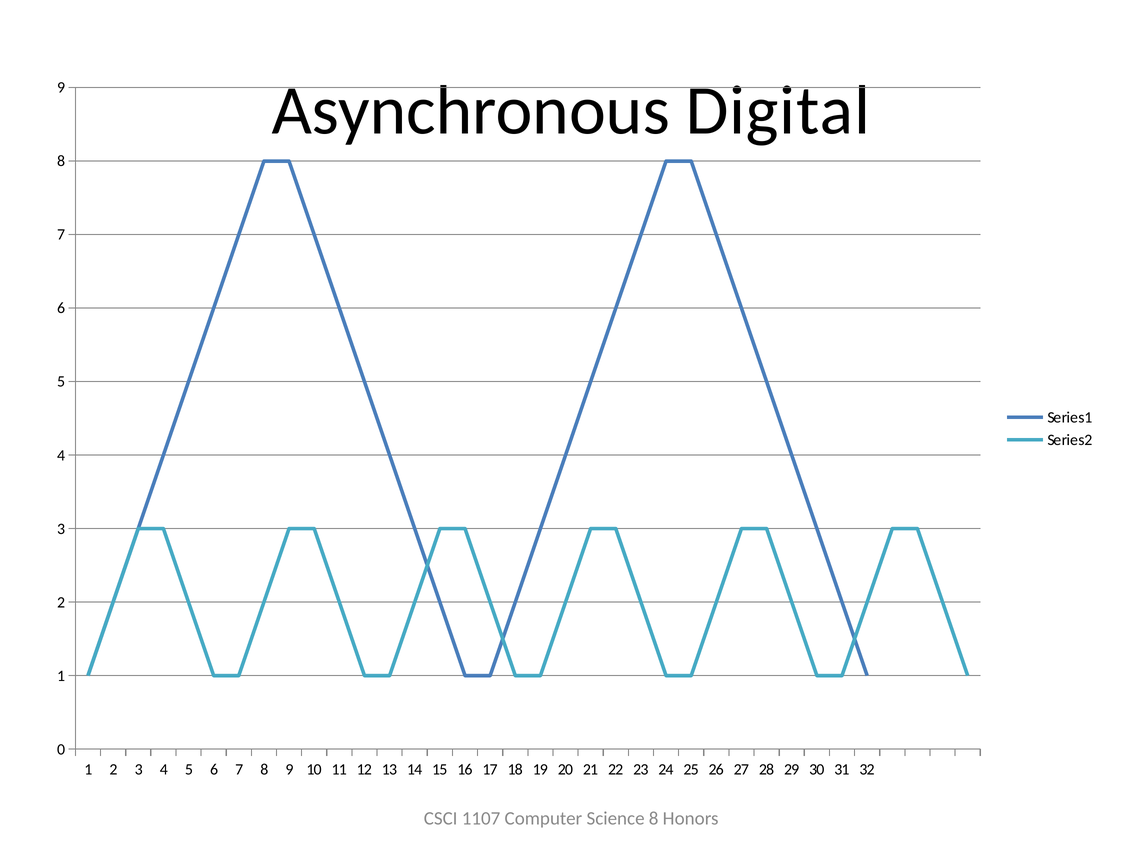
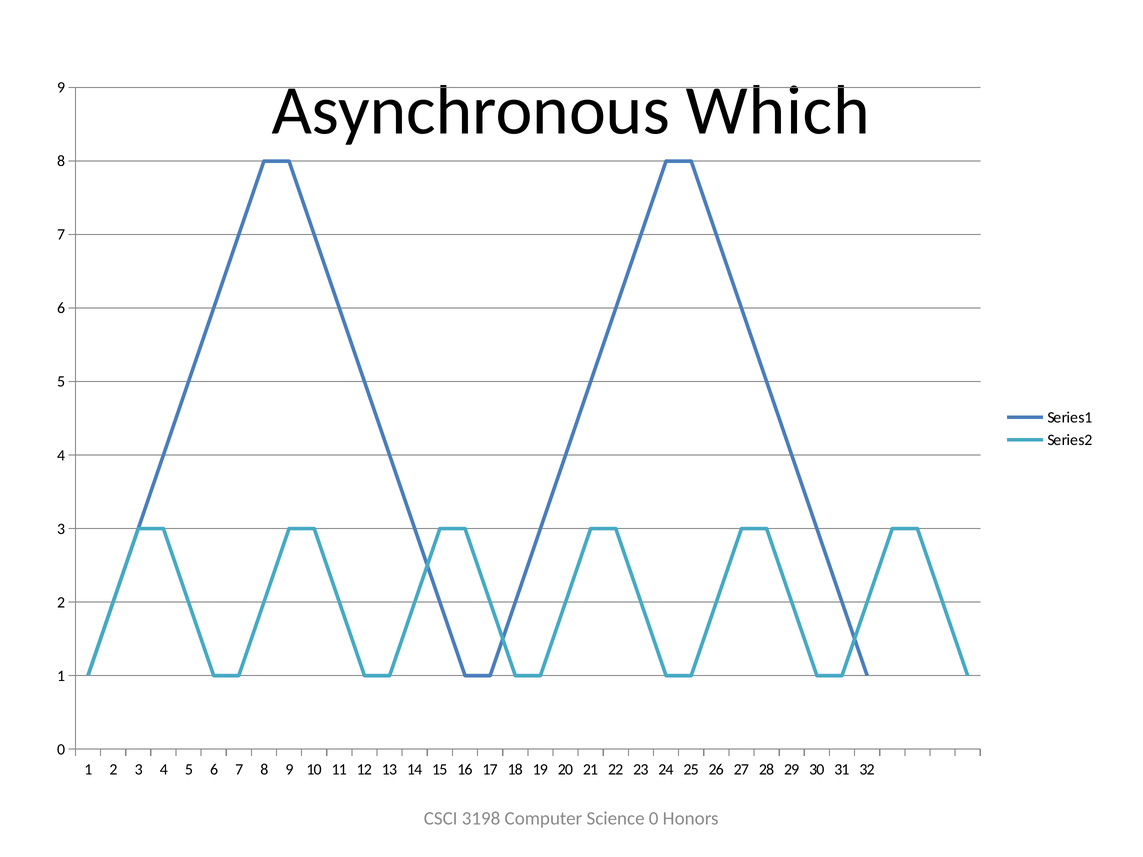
Digital: Digital -> Which
1107: 1107 -> 3198
Science 8: 8 -> 0
